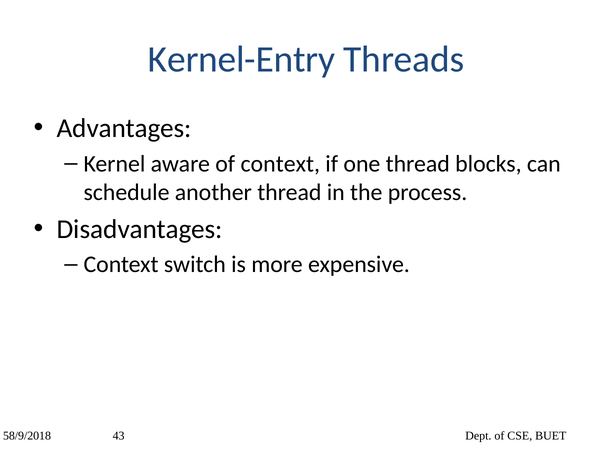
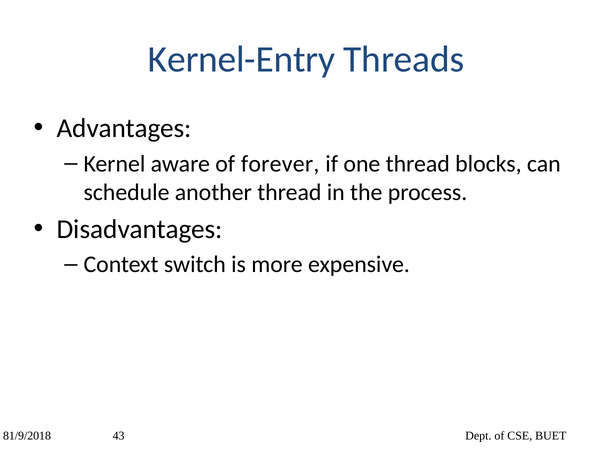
of context: context -> forever
58/9/2018: 58/9/2018 -> 81/9/2018
